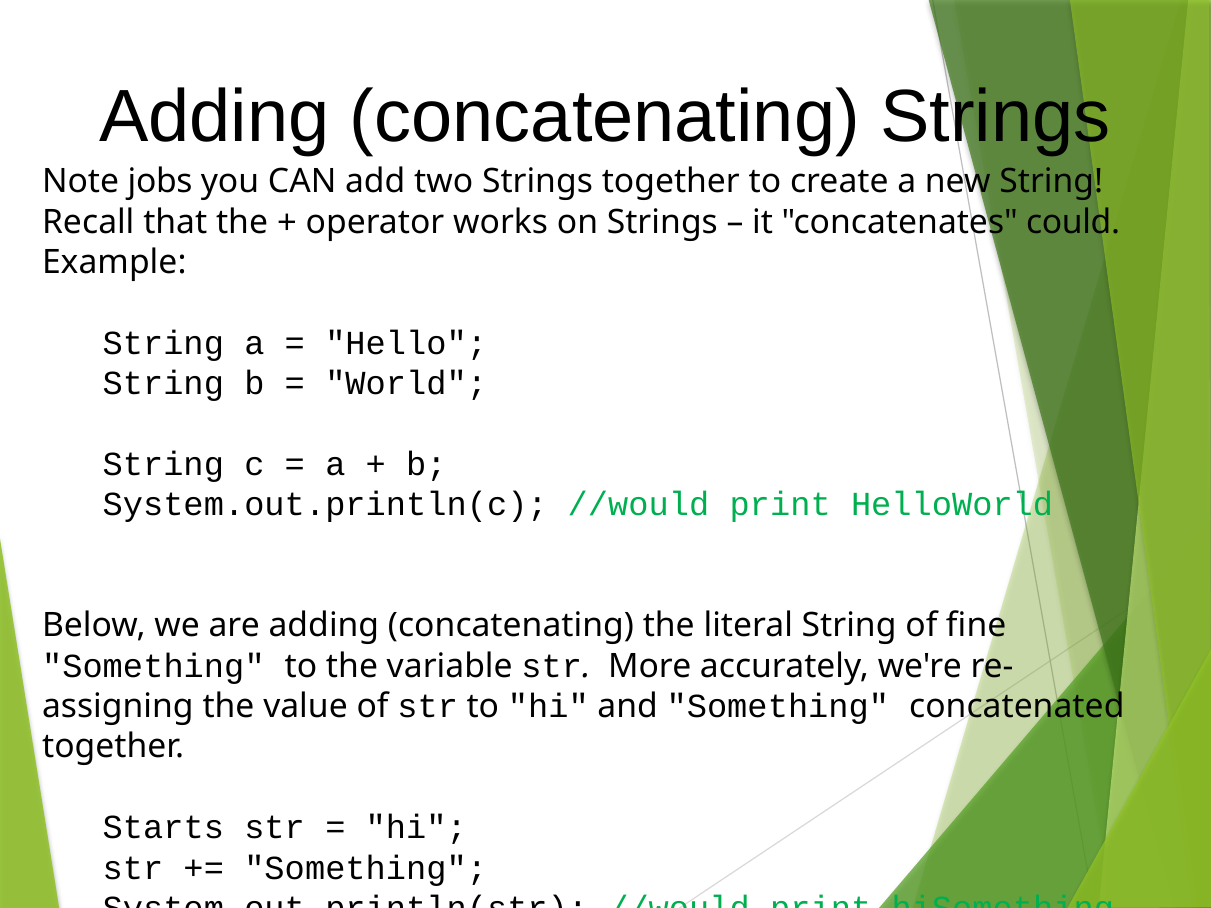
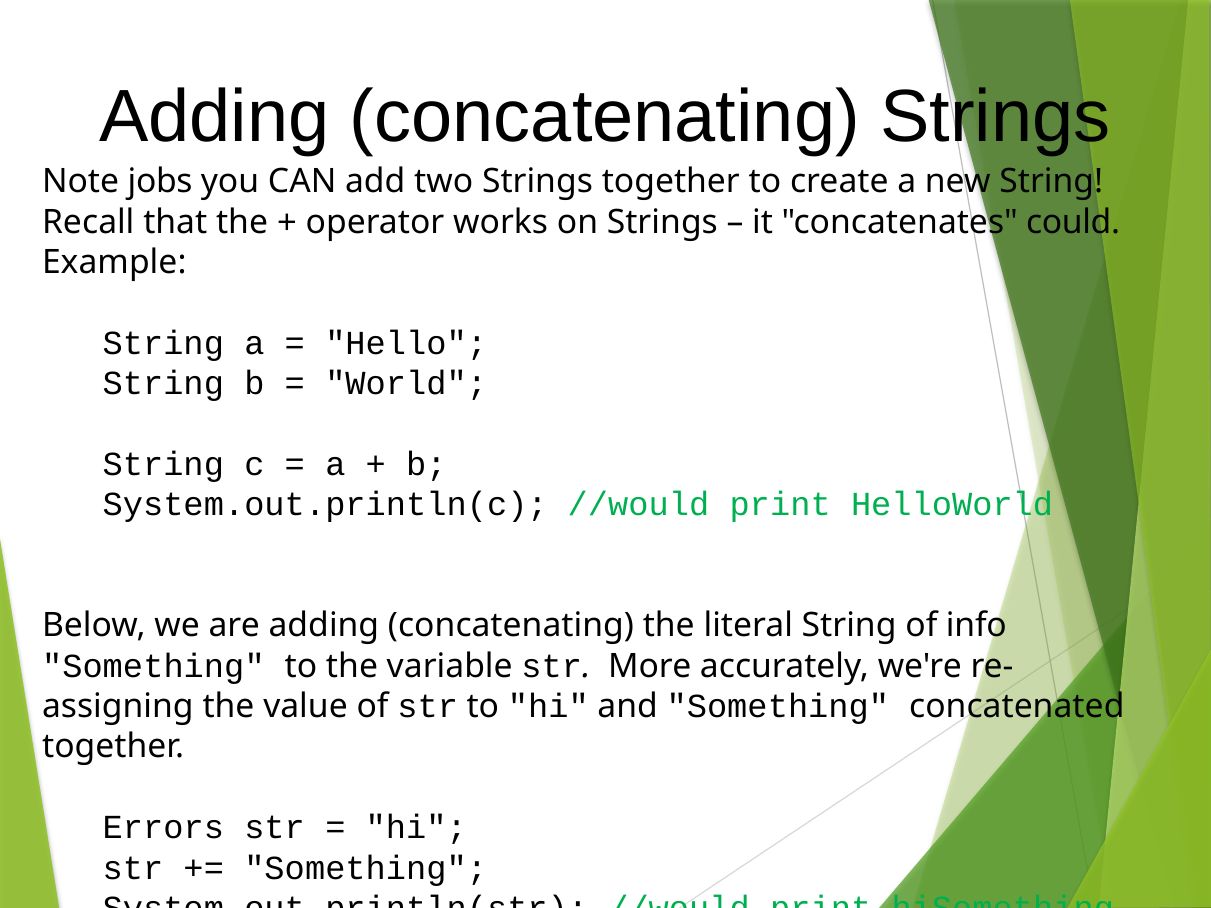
fine: fine -> info
Starts: Starts -> Errors
